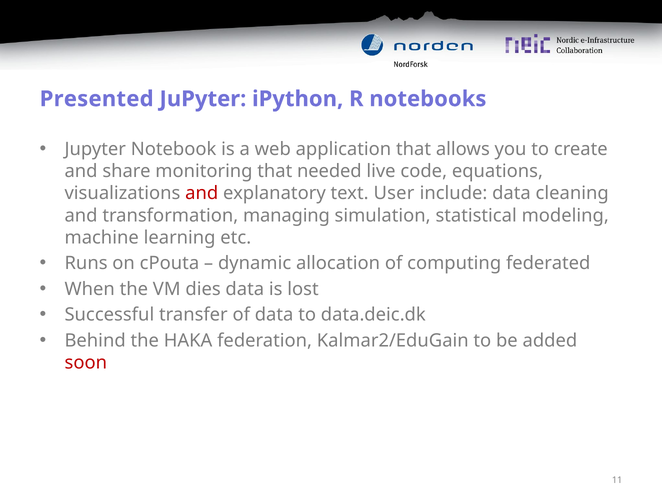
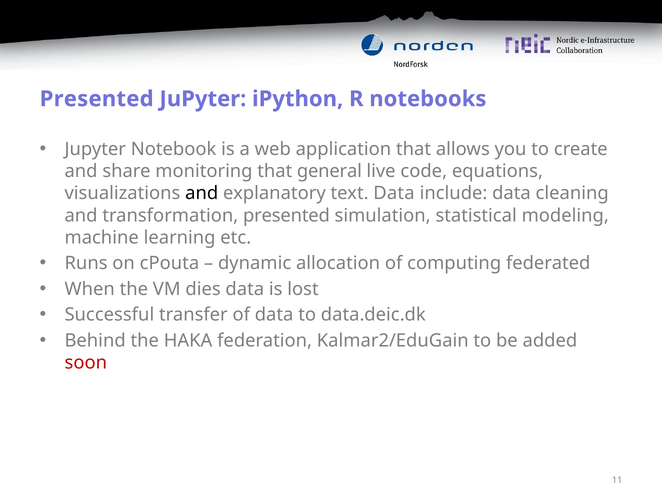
needed: needed -> general
and at (202, 193) colour: red -> black
text User: User -> Data
transformation managing: managing -> presented
